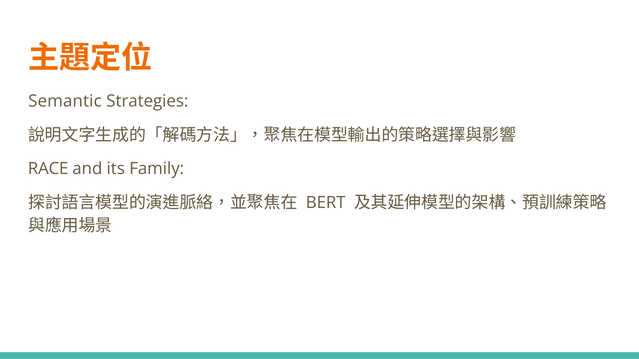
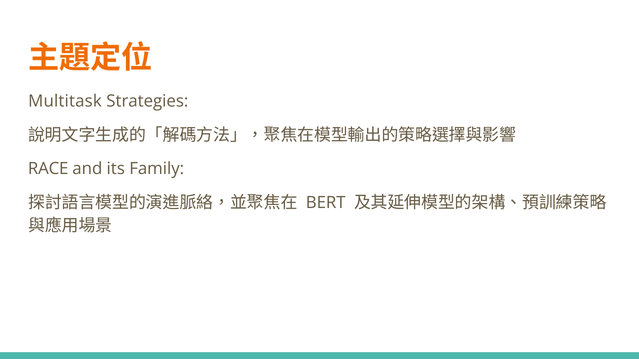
Semantic: Semantic -> Multitask
